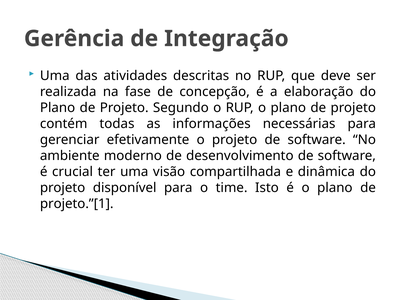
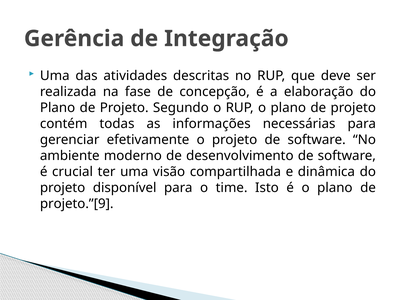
projeto.”[1: projeto.”[1 -> projeto.”[9
